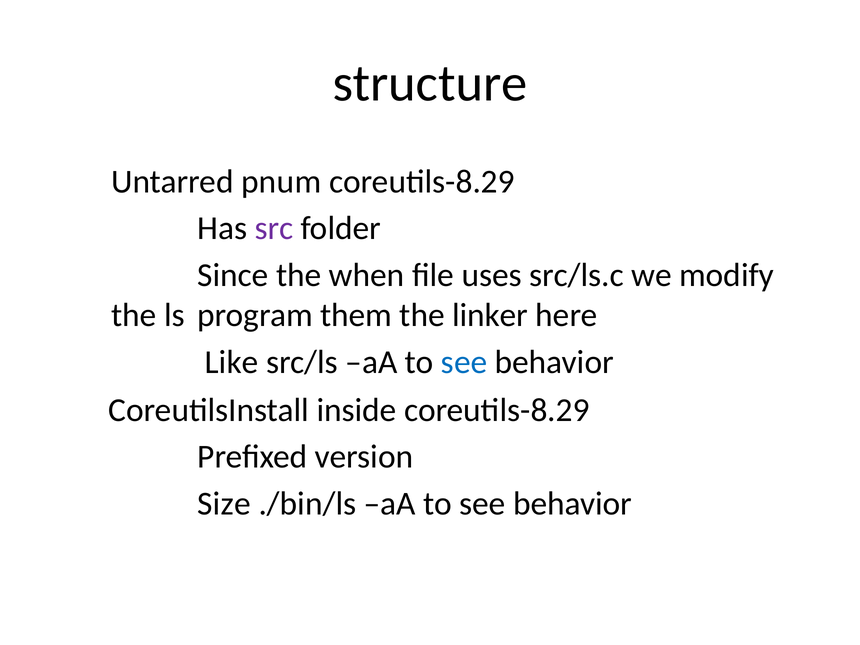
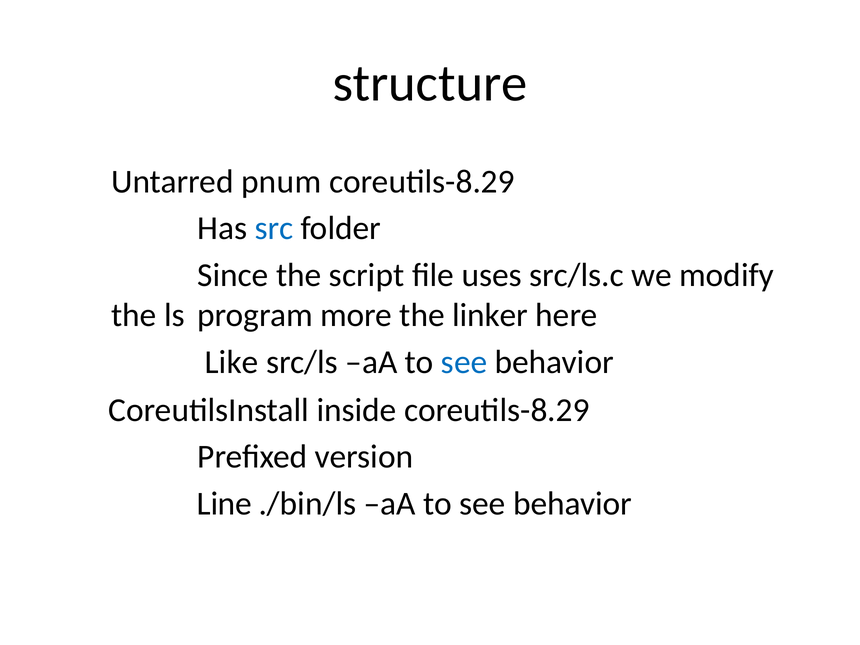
src colour: purple -> blue
when: when -> script
them: them -> more
Size: Size -> Line
